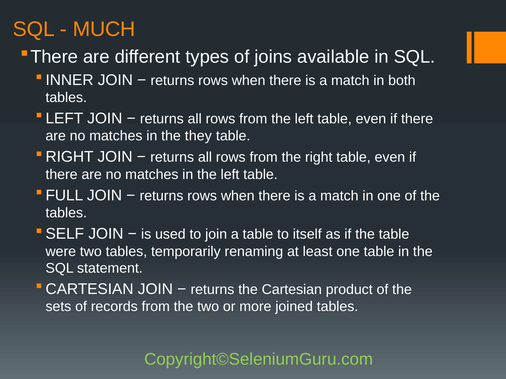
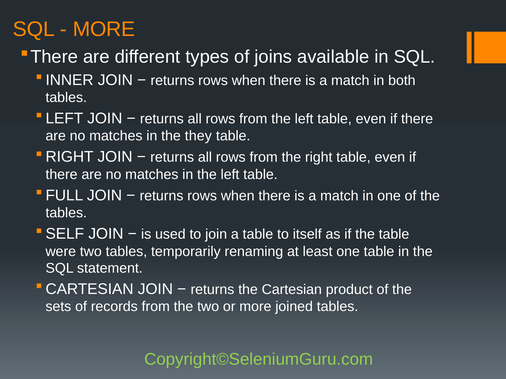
MUCH at (104, 29): MUCH -> MORE
